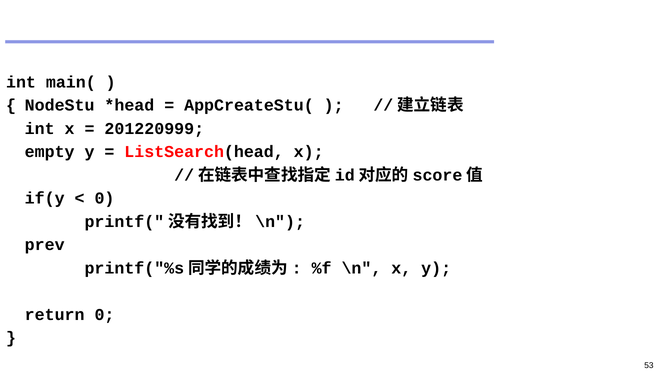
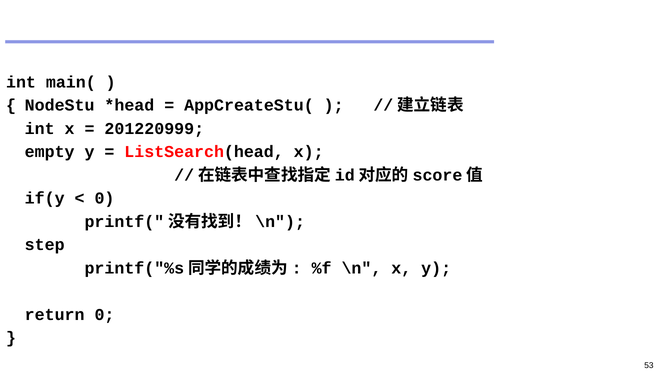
prev: prev -> step
